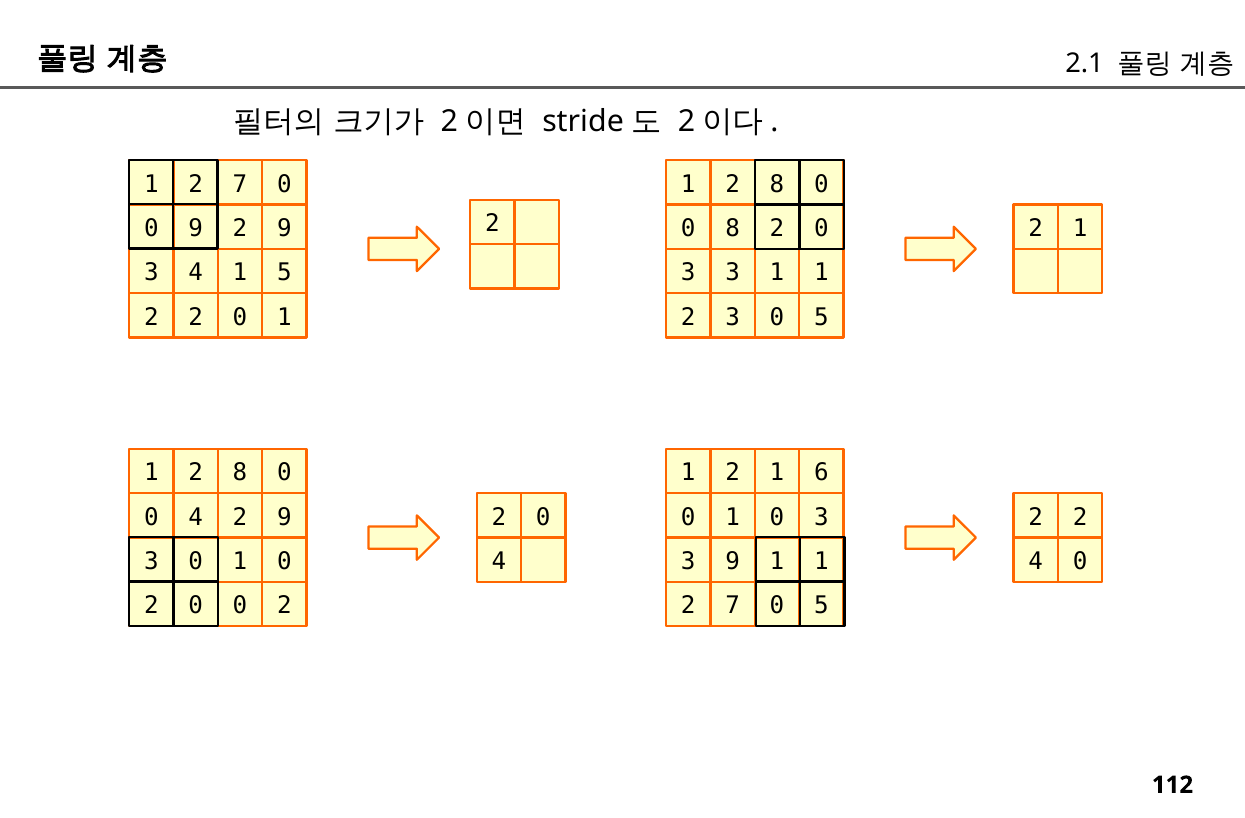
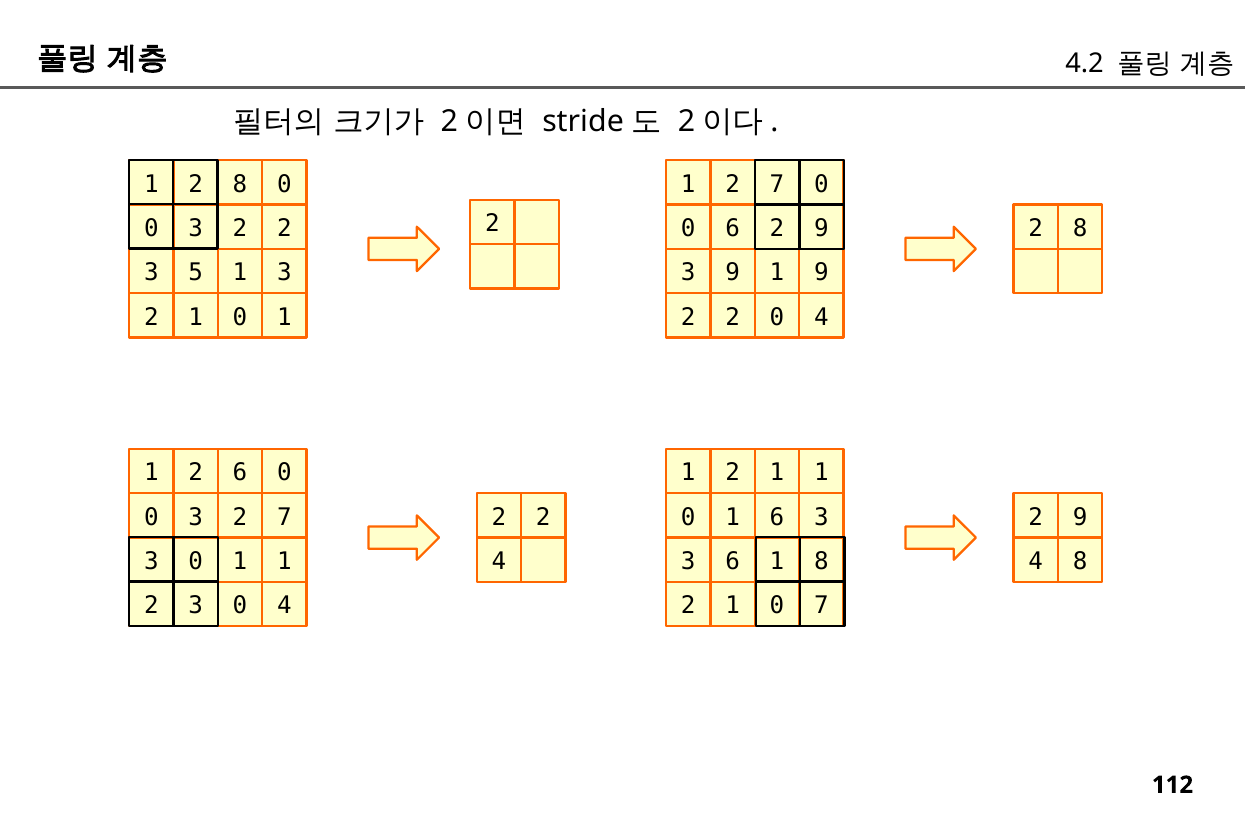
2.1: 2.1 -> 4.2
7 at (240, 184): 7 -> 8
8 at (777, 184): 8 -> 7
9 at (196, 228): 9 -> 3
9 at (284, 228): 9 -> 2
0 8: 8 -> 6
0 at (821, 228): 0 -> 9
1 at (1080, 228): 1 -> 8
3 4: 4 -> 5
1 5: 5 -> 3
3 at (733, 273): 3 -> 9
1 at (821, 273): 1 -> 9
2 at (196, 317): 2 -> 1
3 at (733, 317): 3 -> 2
5 at (821, 317): 5 -> 4
8 at (240, 473): 8 -> 6
2 1 6: 6 -> 1
4 at (196, 517): 4 -> 3
9 at (284, 517): 9 -> 7
0 at (543, 517): 0 -> 2
0 at (777, 517): 0 -> 6
2 at (1080, 517): 2 -> 9
3 0 1 0: 0 -> 1
3 9: 9 -> 6
1 at (821, 561): 1 -> 8
4 0: 0 -> 8
0 at (196, 606): 0 -> 3
2 at (284, 606): 2 -> 4
7 at (733, 606): 7 -> 1
5 at (821, 606): 5 -> 7
